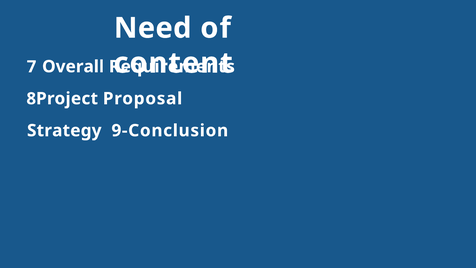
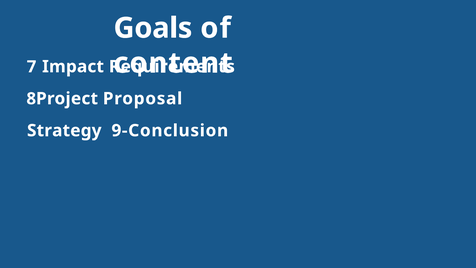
Need: Need -> Goals
Overall: Overall -> Impact
